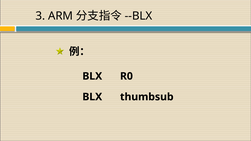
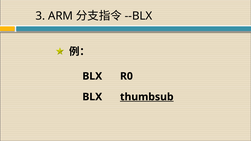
thumbsub underline: none -> present
